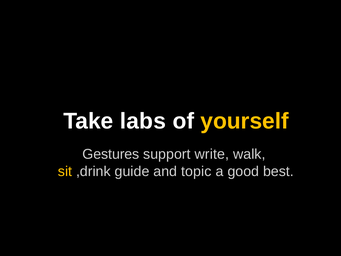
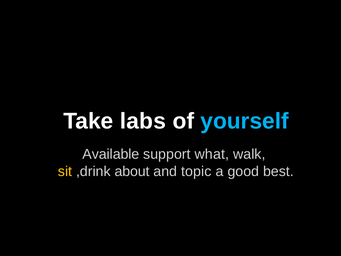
yourself colour: yellow -> light blue
Gestures: Gestures -> Available
write: write -> what
guide: guide -> about
